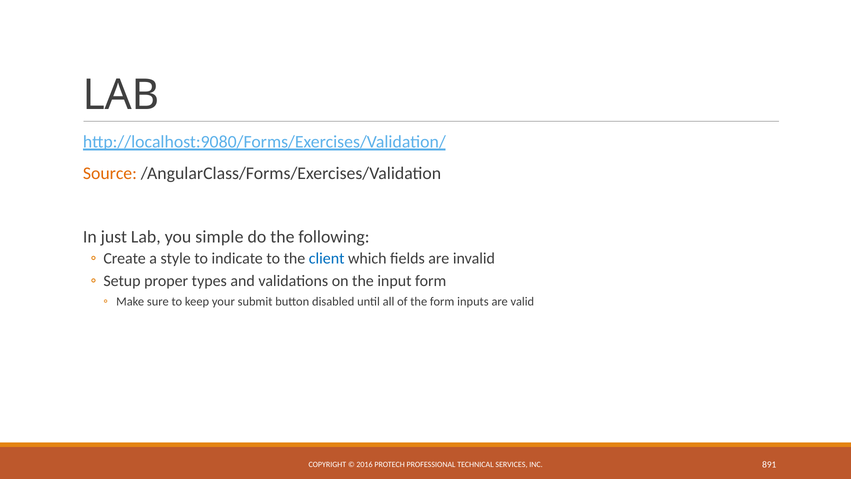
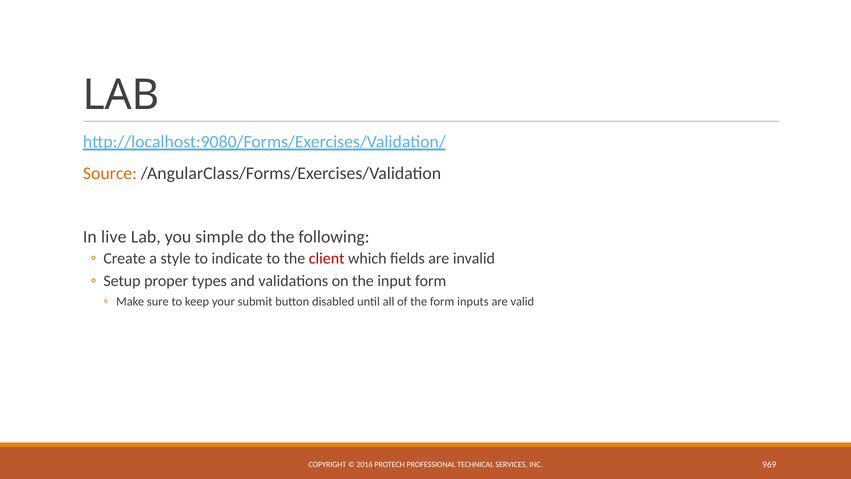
just: just -> live
client colour: blue -> red
891: 891 -> 969
